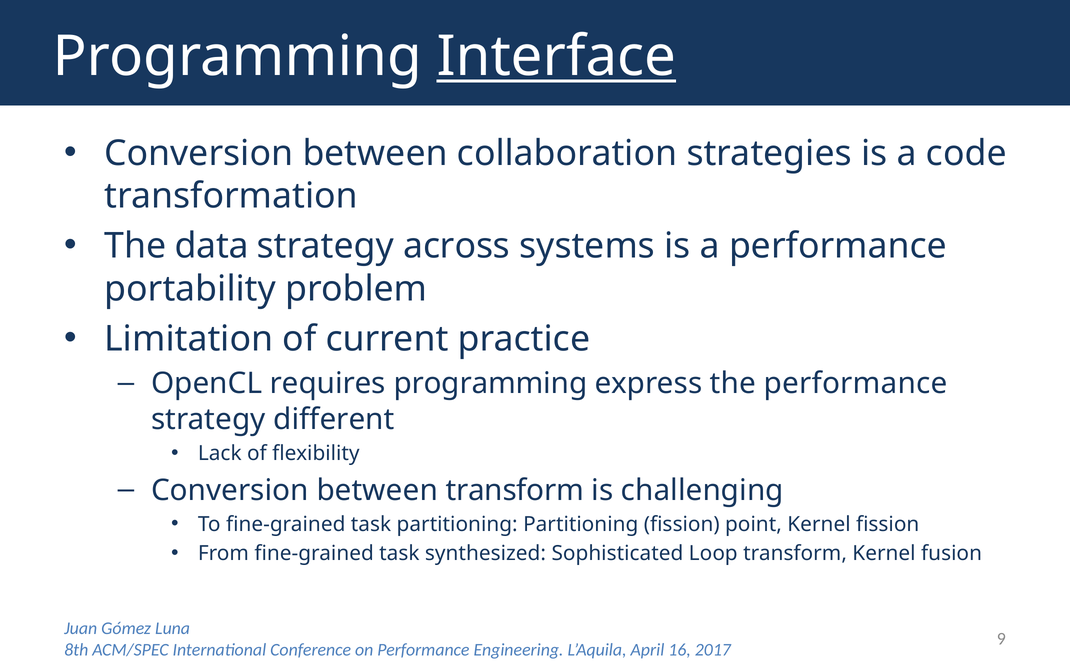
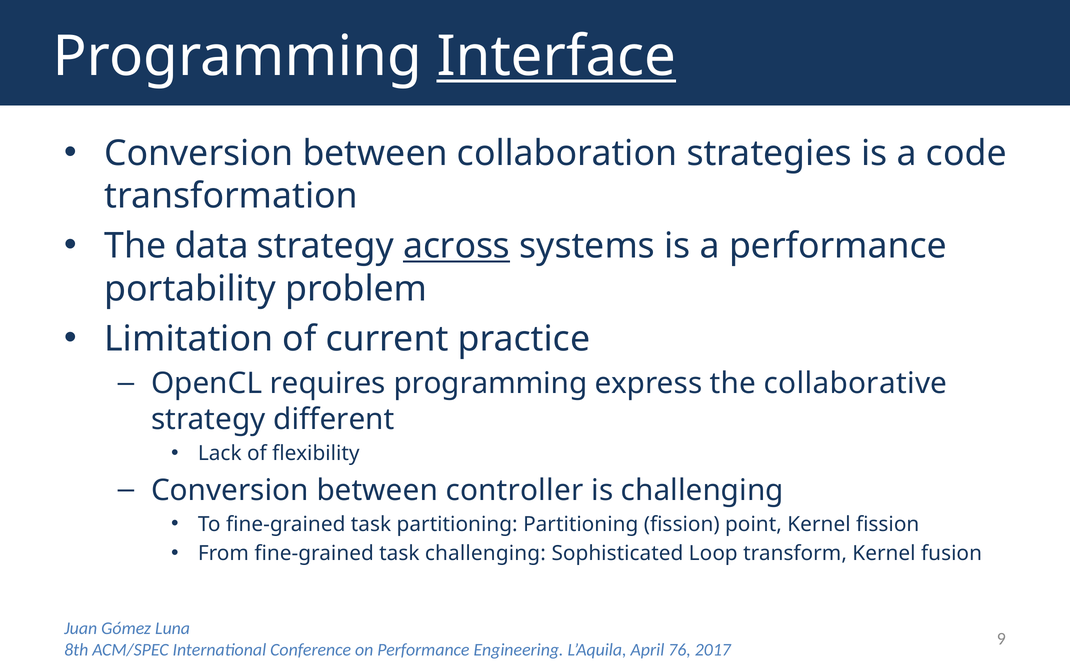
across underline: none -> present
the performance: performance -> collaborative
between transform: transform -> controller
task synthesized: synthesized -> challenging
16: 16 -> 76
